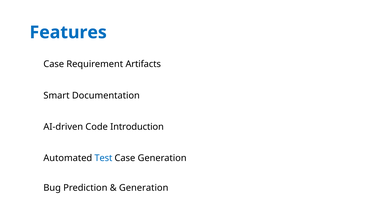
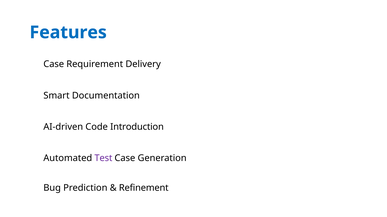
Artifacts: Artifacts -> Delivery
Test colour: blue -> purple
Generation at (144, 188): Generation -> Refinement
